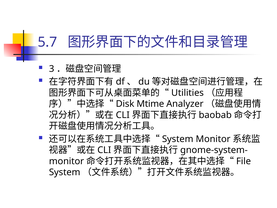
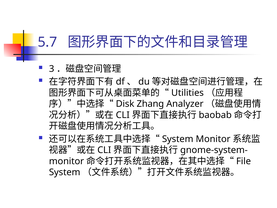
Mtime: Mtime -> Zhang
